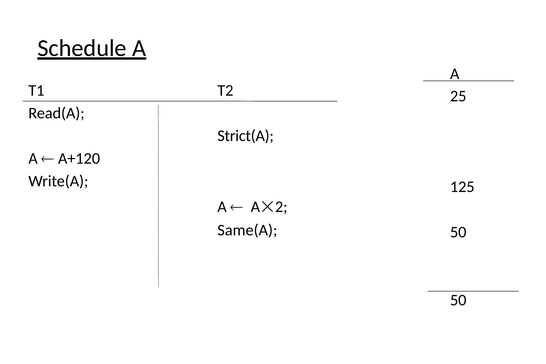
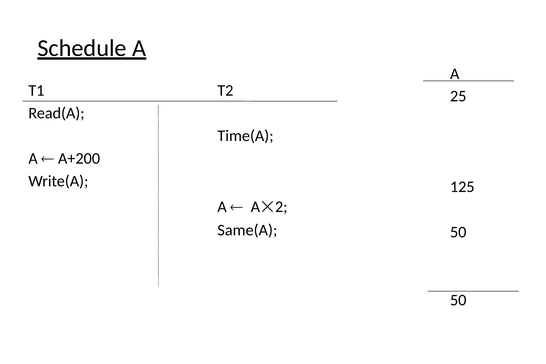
Strict(A: Strict(A -> Time(A
A+120: A+120 -> A+200
